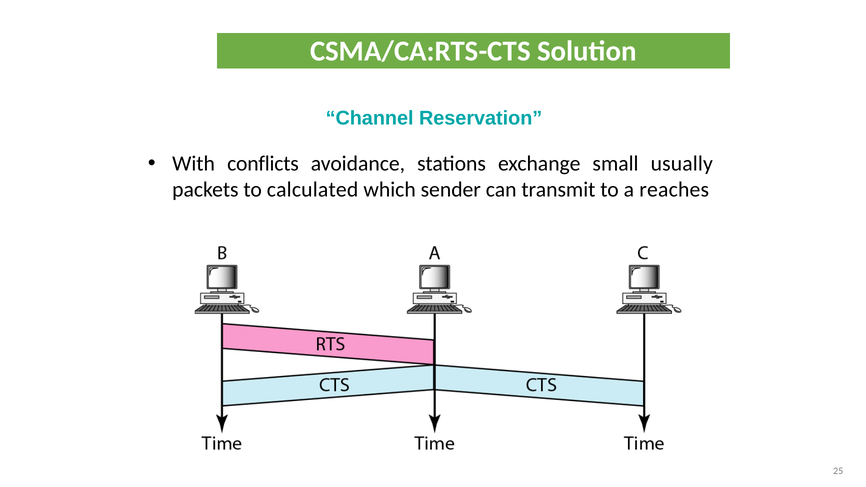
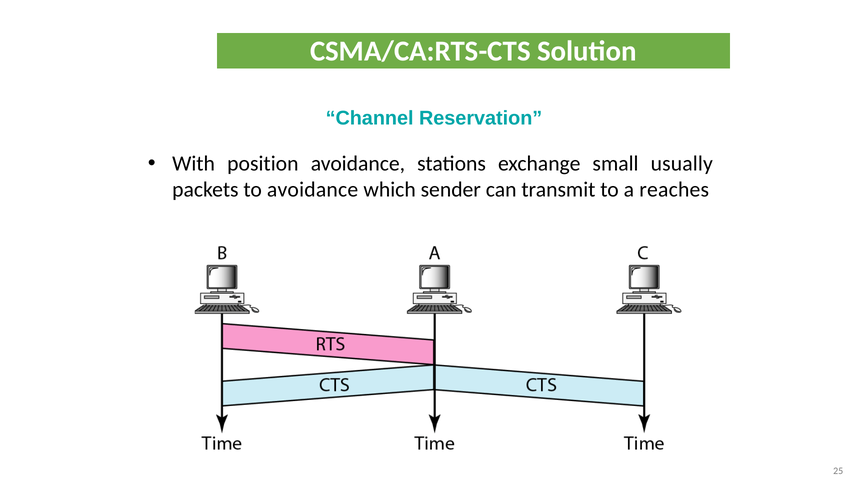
conflicts: conflicts -> position
to calculated: calculated -> avoidance
